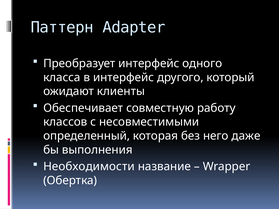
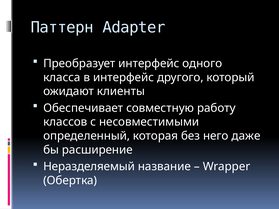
выполнения: выполнения -> расширение
Необходимости: Необходимости -> Неразделяемый
